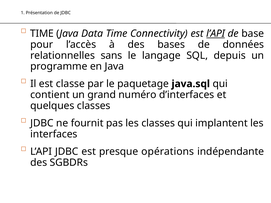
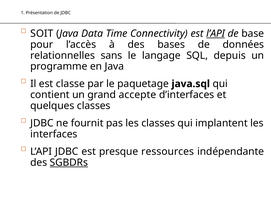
TIME at (42, 34): TIME -> SOIT
numéro: numéro -> accepte
opérations: opérations -> ressources
SGBDRs underline: none -> present
